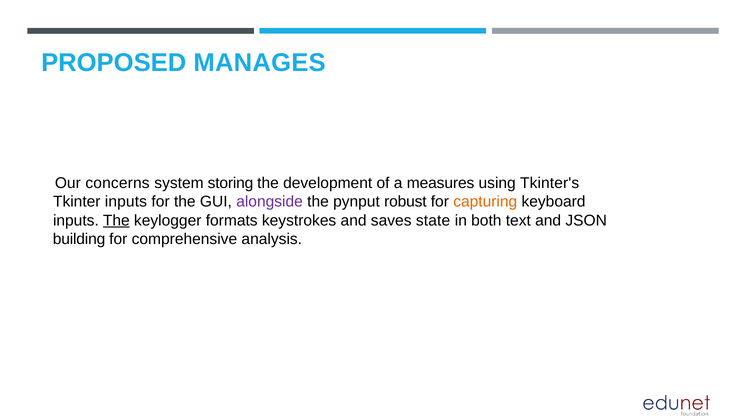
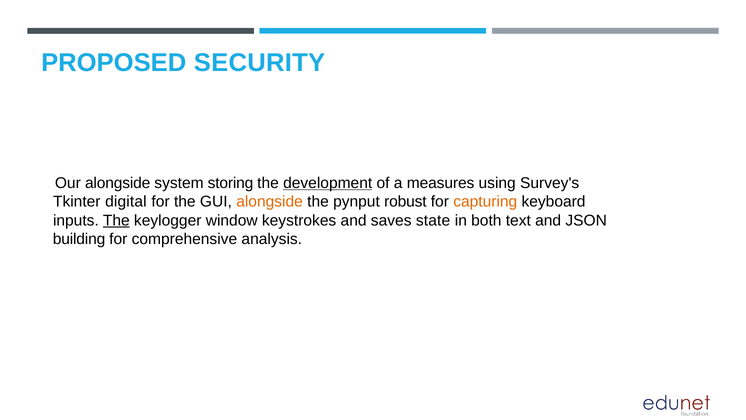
MANAGES: MANAGES -> SECURITY
concerns at (118, 183): concerns -> alongside
development underline: none -> present
Tkinter's: Tkinter's -> Survey's
Tkinter inputs: inputs -> digital
alongside at (270, 202) colour: purple -> orange
formats: formats -> window
